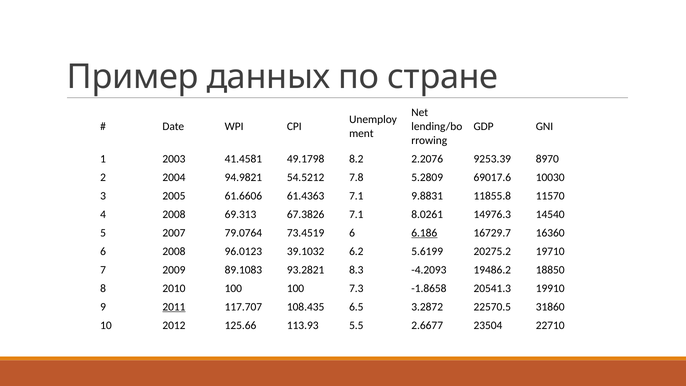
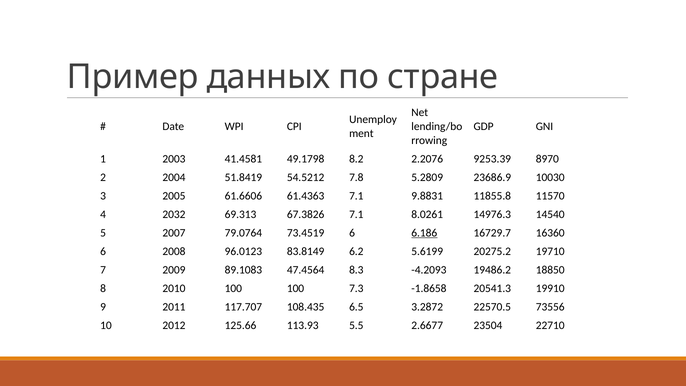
94.9821: 94.9821 -> 51.8419
69017.6: 69017.6 -> 23686.9
4 2008: 2008 -> 2032
39.1032: 39.1032 -> 83.8149
93.2821: 93.2821 -> 47.4564
2011 underline: present -> none
31860: 31860 -> 73556
